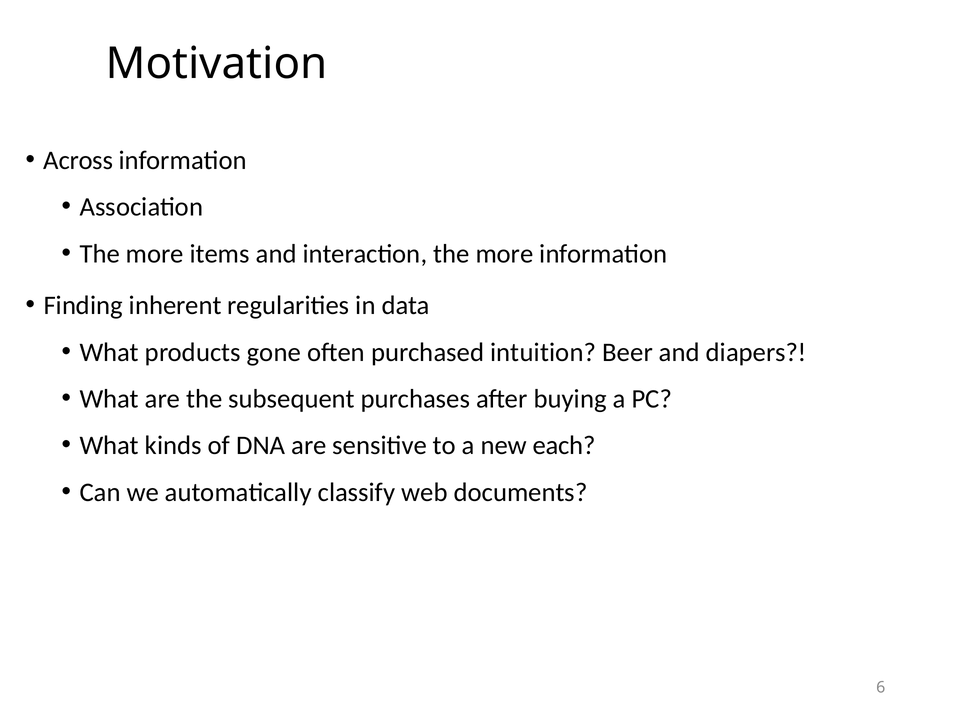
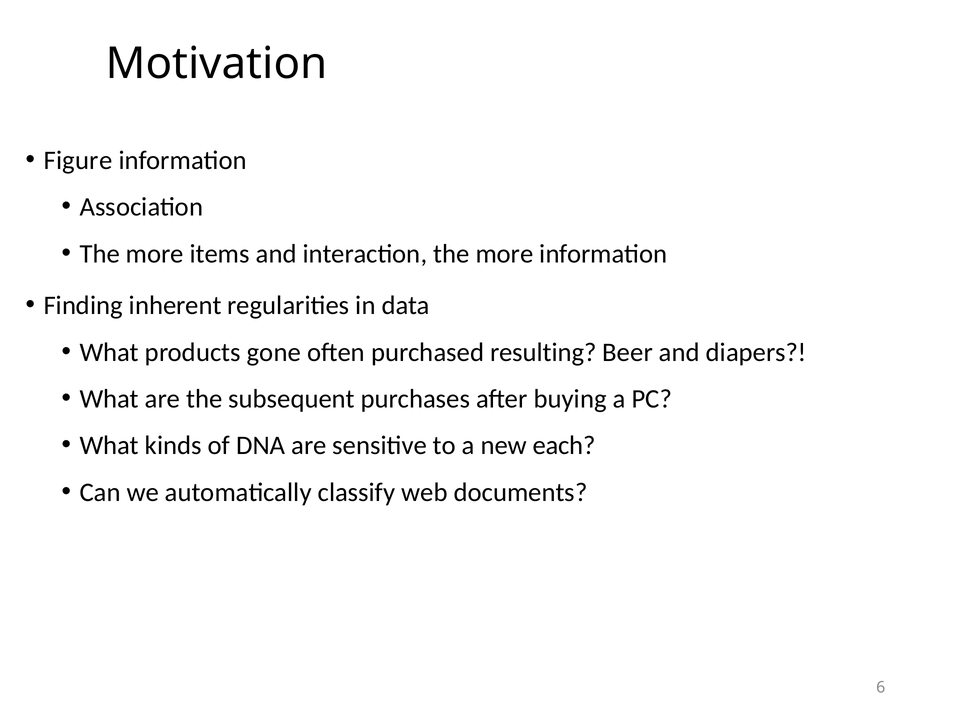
Across: Across -> Figure
intuition: intuition -> resulting
